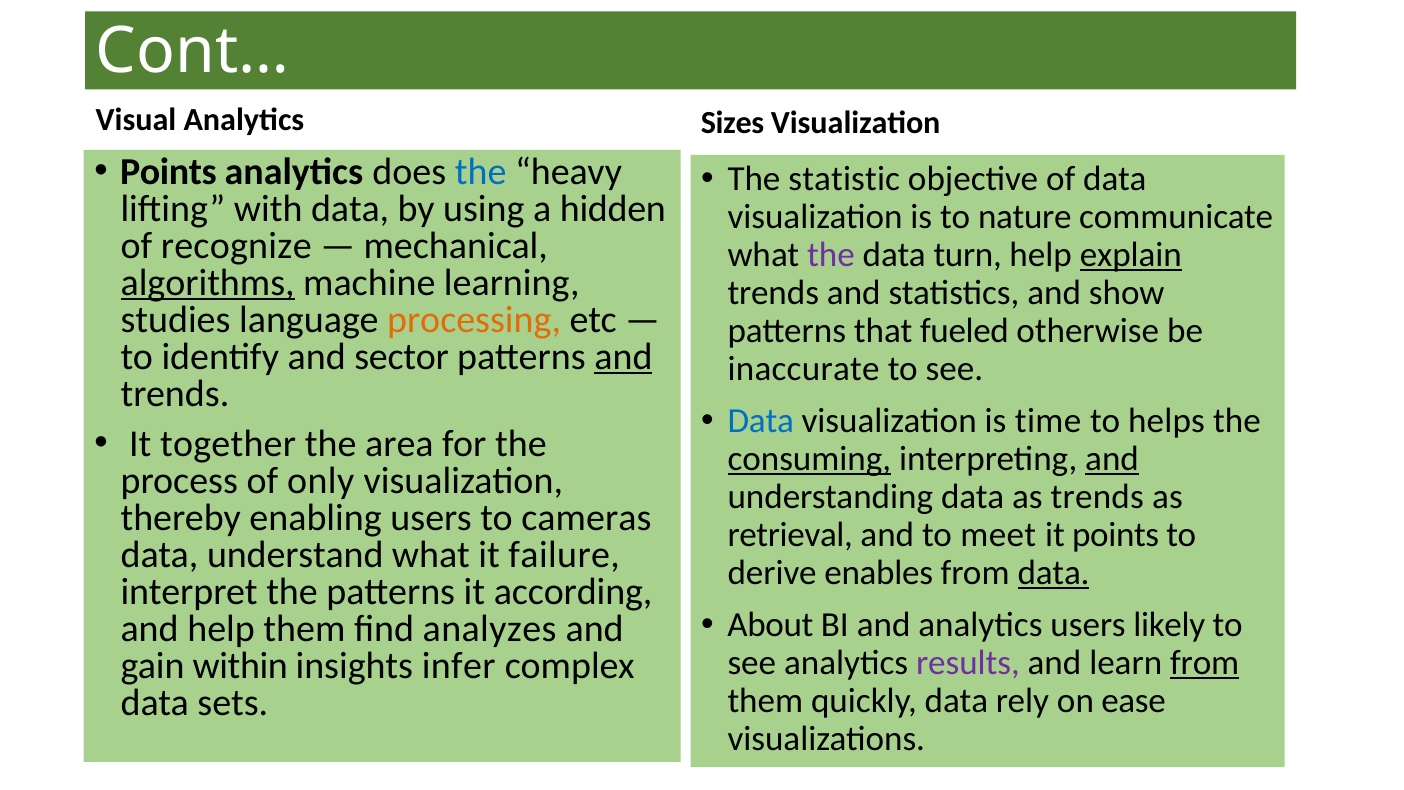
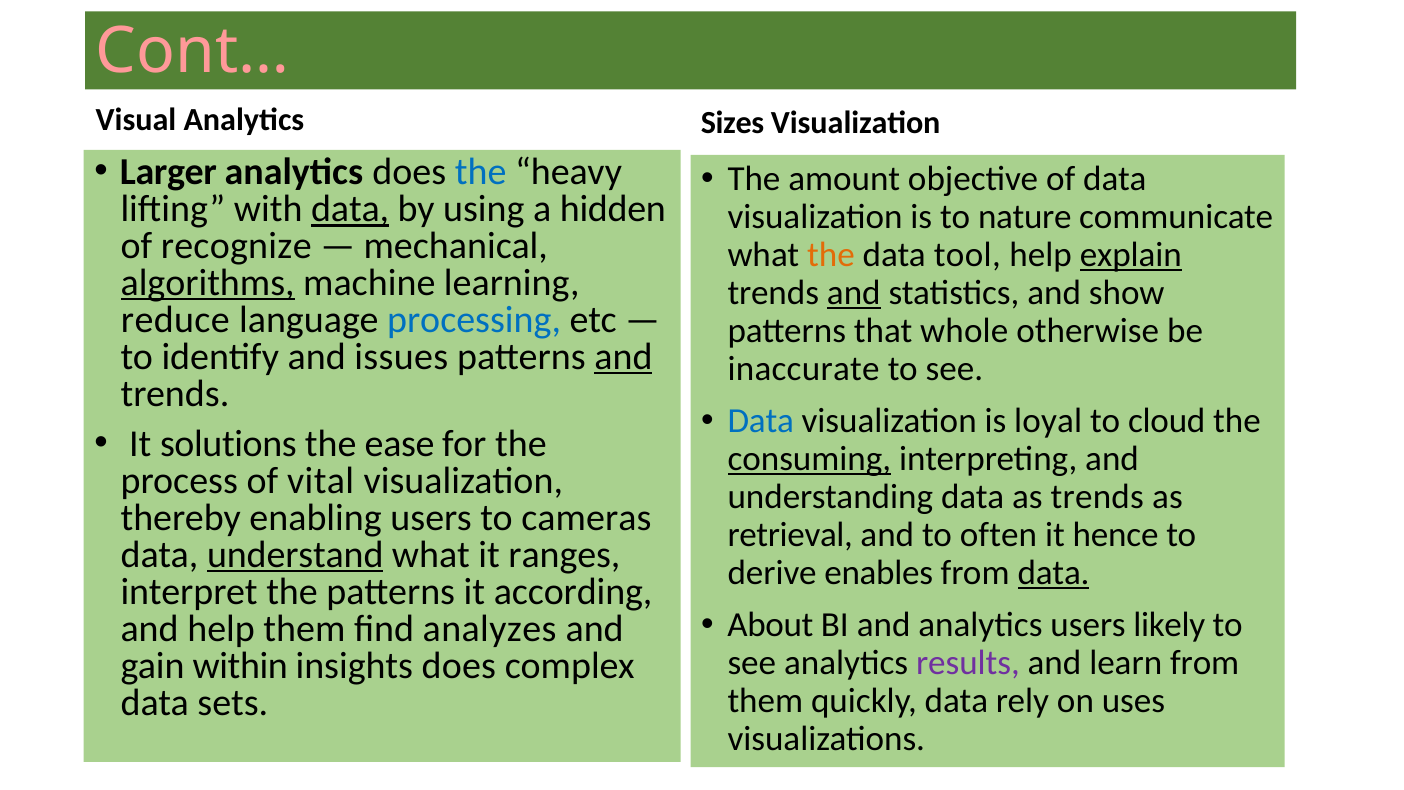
Cont… colour: white -> pink
Points at (168, 172): Points -> Larger
statistic: statistic -> amount
data at (350, 209) underline: none -> present
the at (831, 255) colour: purple -> orange
turn: turn -> tool
and at (854, 293) underline: none -> present
studies: studies -> reduce
processing colour: orange -> blue
fueled: fueled -> whole
sector: sector -> issues
time: time -> loyal
helps: helps -> cloud
together: together -> solutions
area: area -> ease
and at (1112, 459) underline: present -> none
only: only -> vital
meet: meet -> often
it points: points -> hence
understand underline: none -> present
failure: failure -> ranges
from at (1205, 663) underline: present -> none
insights infer: infer -> does
ease: ease -> uses
